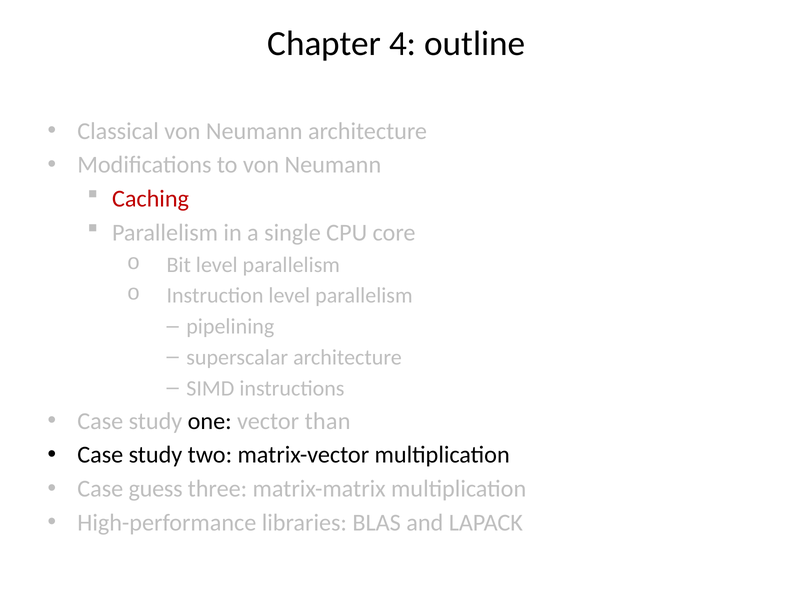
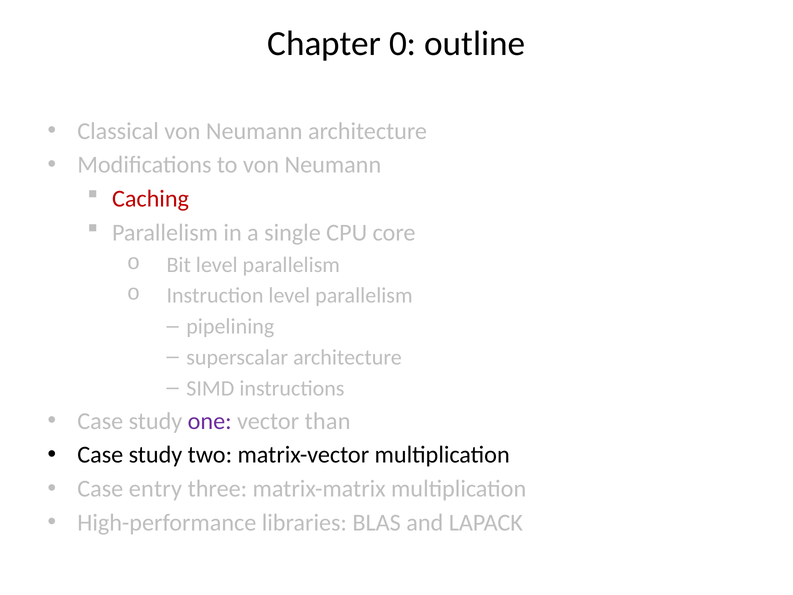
4: 4 -> 0
one colour: black -> purple
guess: guess -> entry
